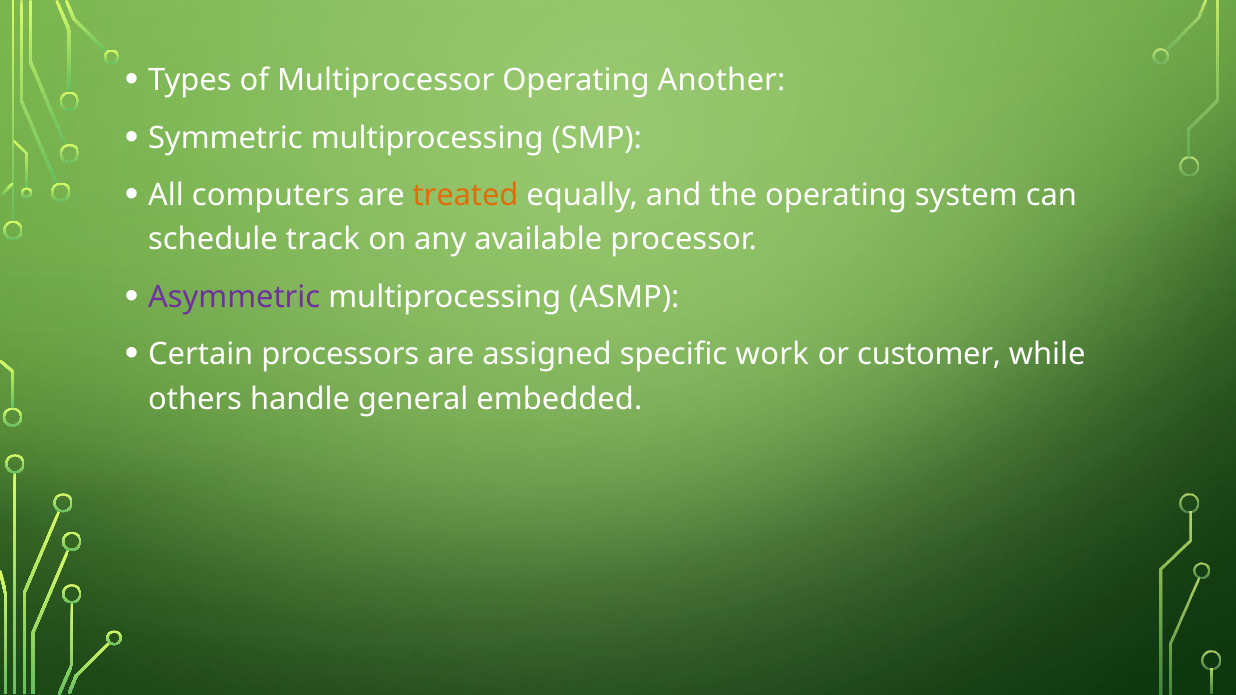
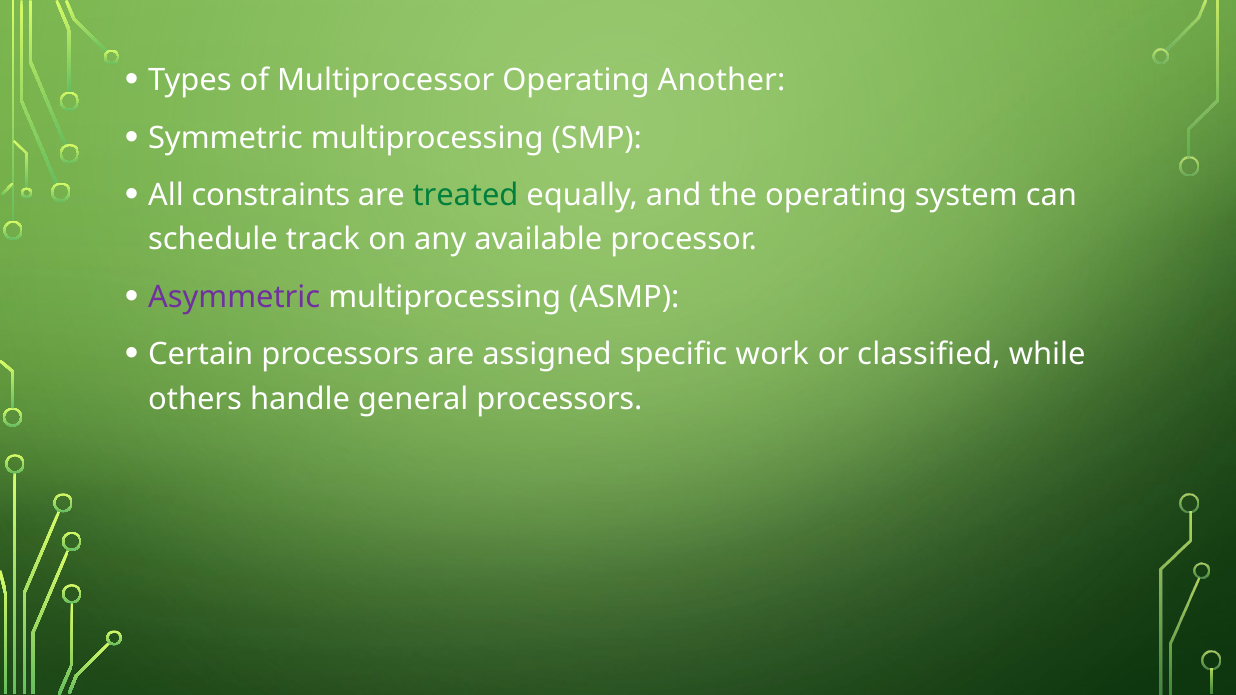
computers: computers -> constraints
treated colour: orange -> green
customer: customer -> classified
general embedded: embedded -> processors
